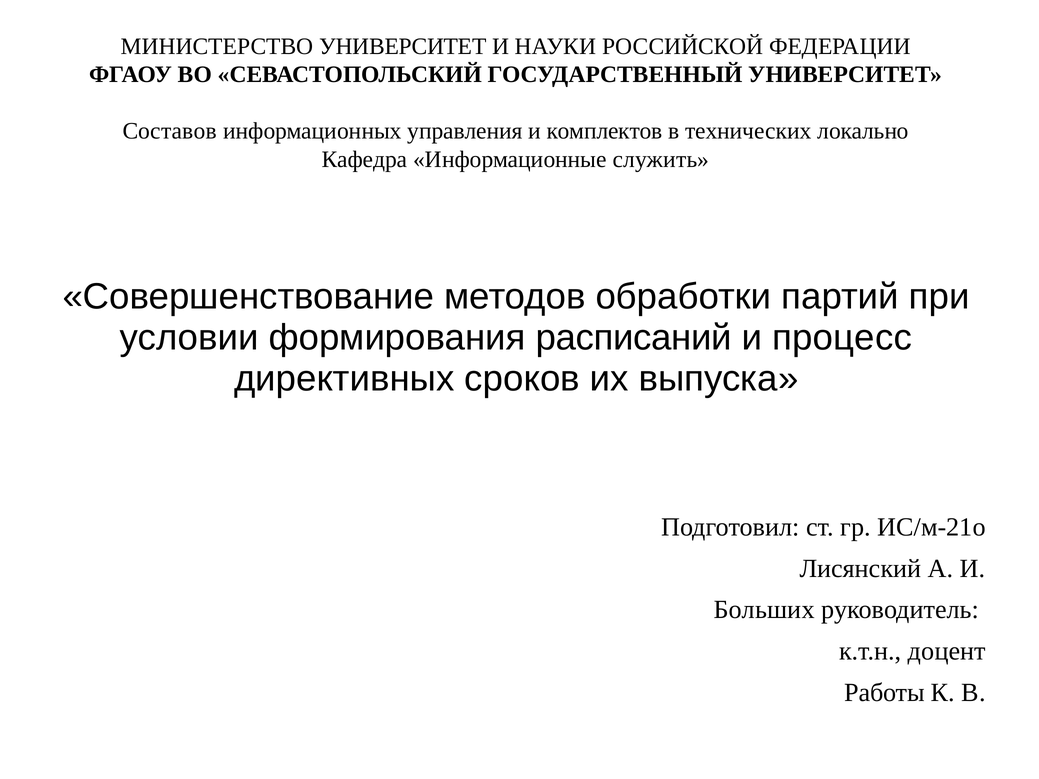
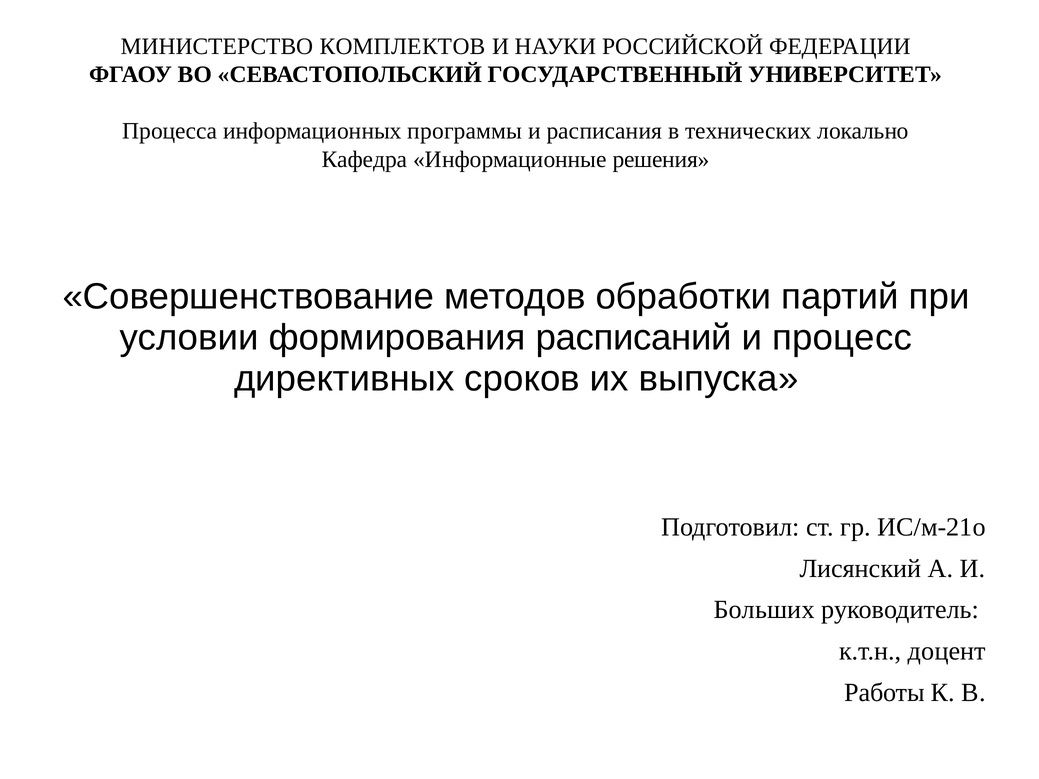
МИНИСТЕРСТВО УНИВЕРСИТЕТ: УНИВЕРСИТЕТ -> КОМПЛЕКТОВ
Составов: Составов -> Процесса
управления: управления -> программы
комплектов: комплектов -> расписания
служить: служить -> решения
